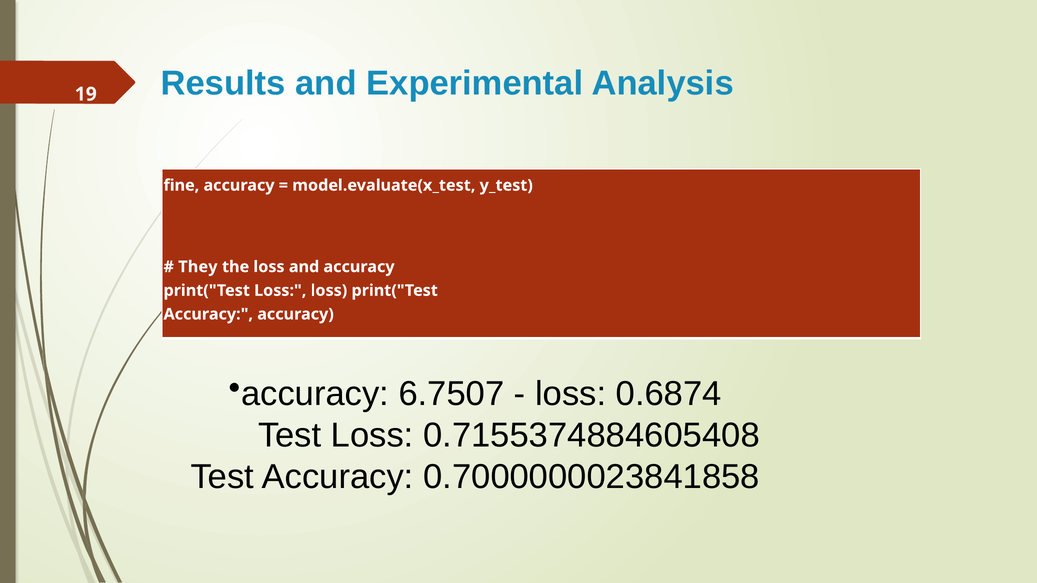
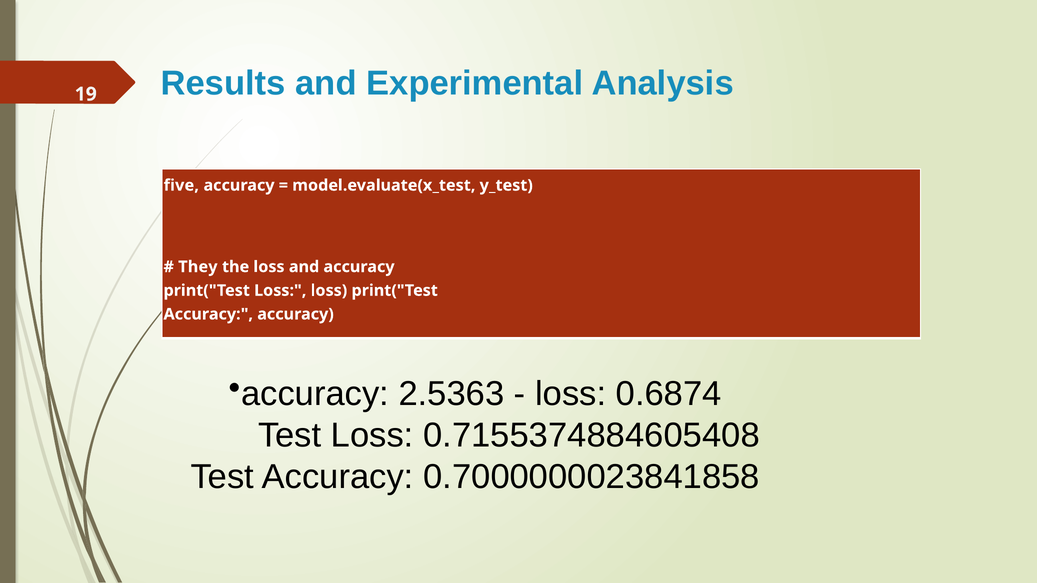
fine: fine -> five
6.7507: 6.7507 -> 2.5363
